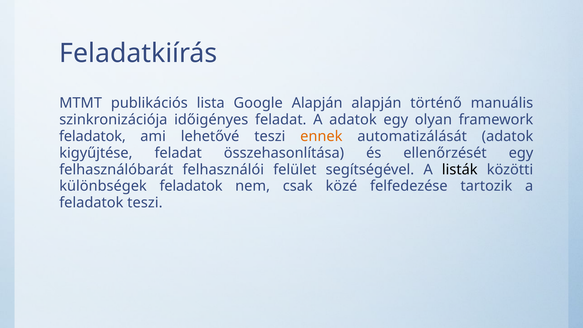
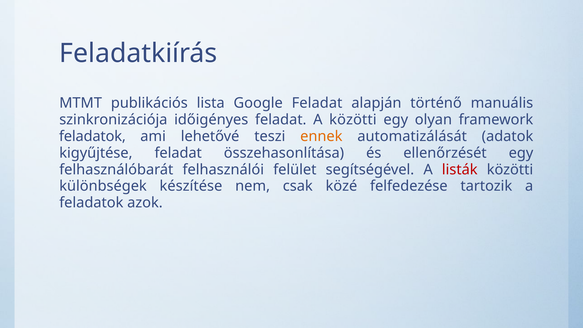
Google Alapján: Alapján -> Feladat
A adatok: adatok -> közötti
listák colour: black -> red
különbségek feladatok: feladatok -> készítése
feladatok teszi: teszi -> azok
